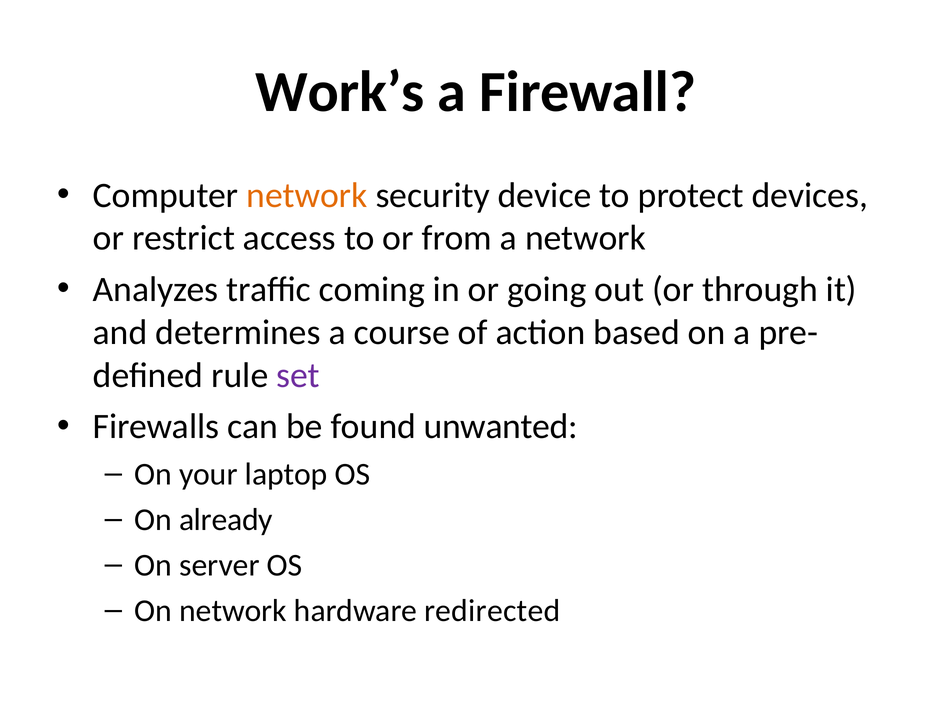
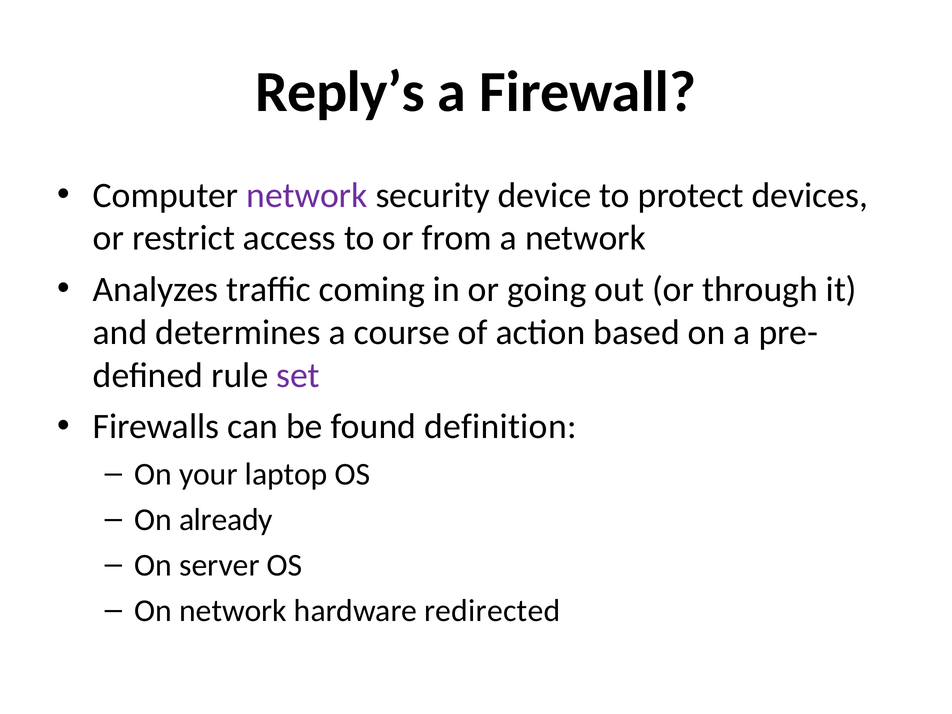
Work’s: Work’s -> Reply’s
network at (307, 195) colour: orange -> purple
unwanted: unwanted -> definition
